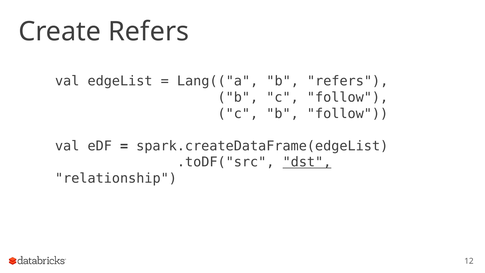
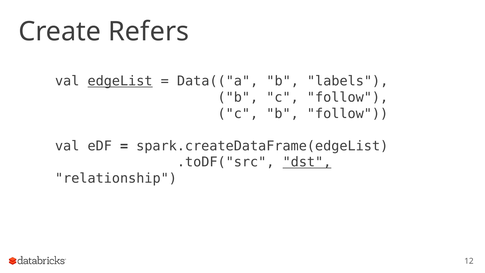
edgeList underline: none -> present
Lang(("a: Lang(("a -> Data(("a
b refers: refers -> labels
